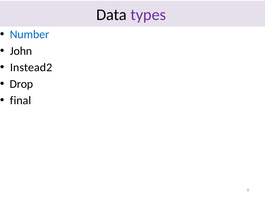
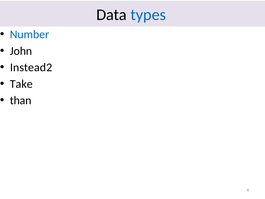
types colour: purple -> blue
Drop: Drop -> Take
final: final -> than
